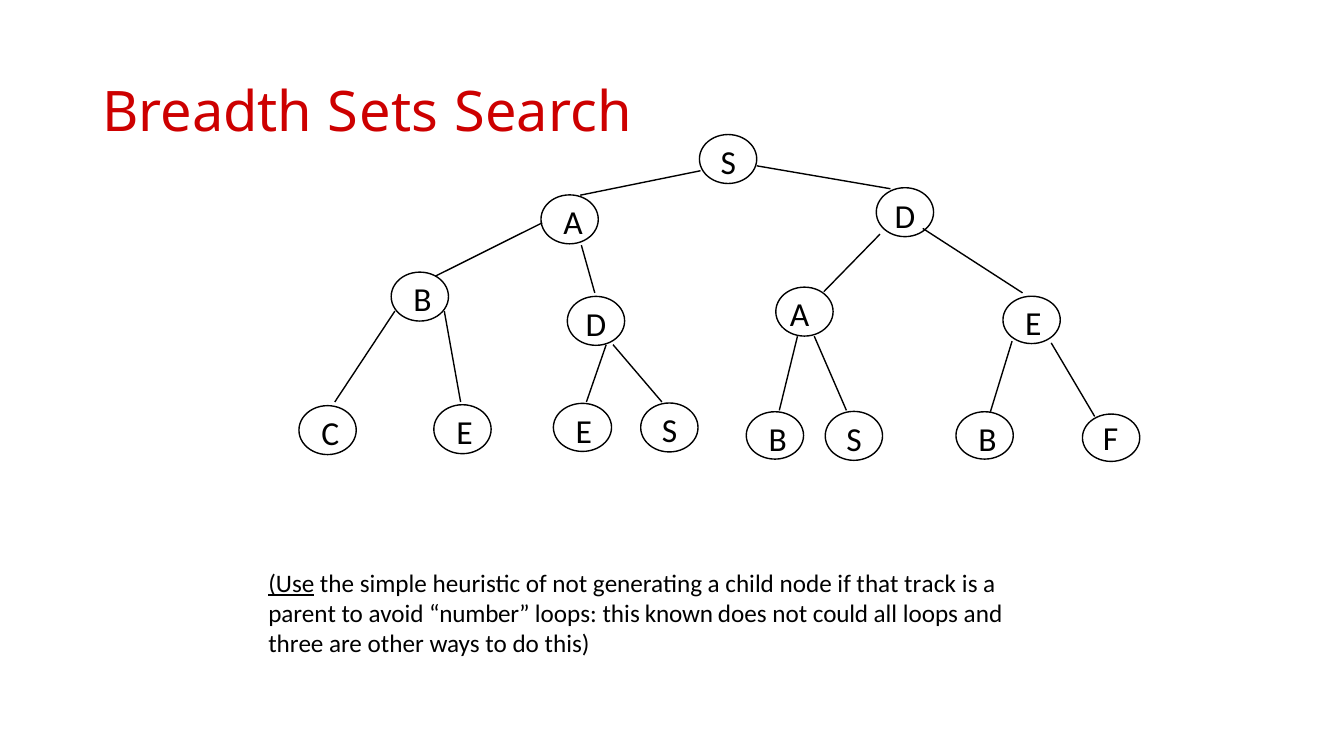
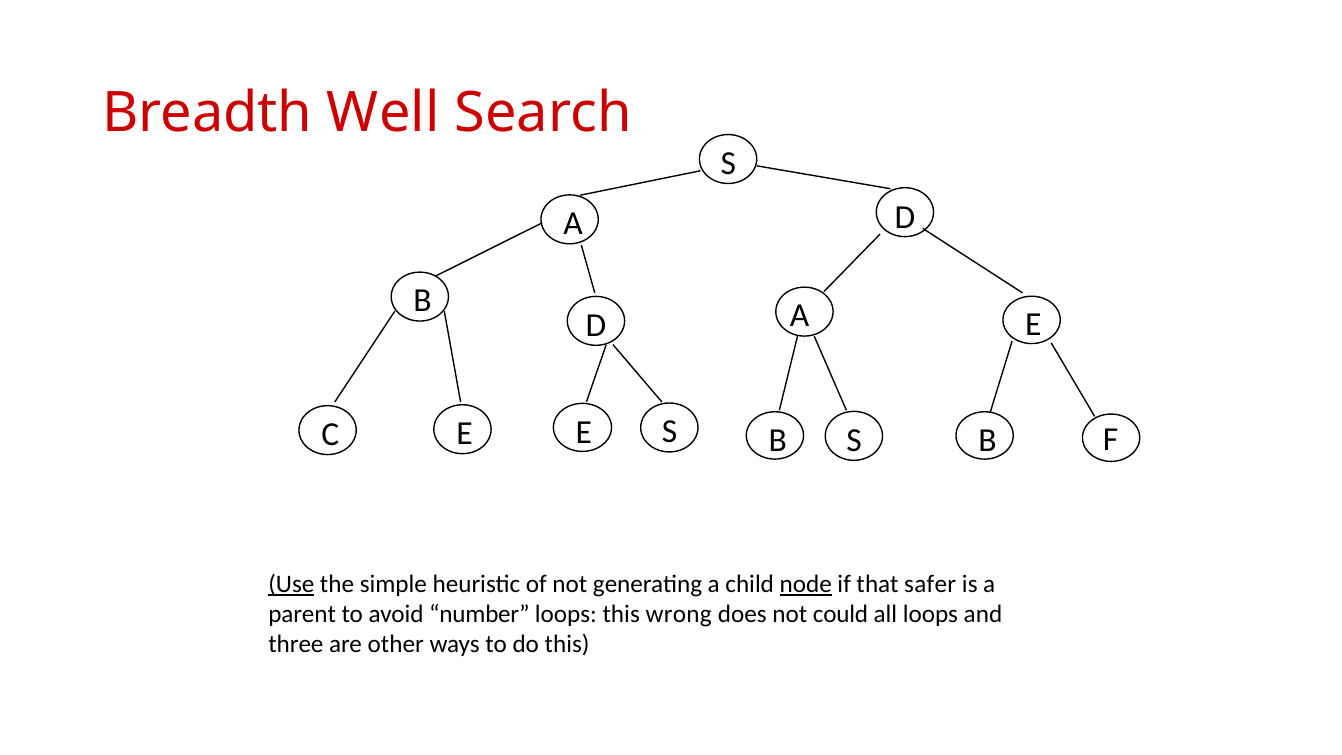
Sets: Sets -> Well
node underline: none -> present
track: track -> safer
known: known -> wrong
